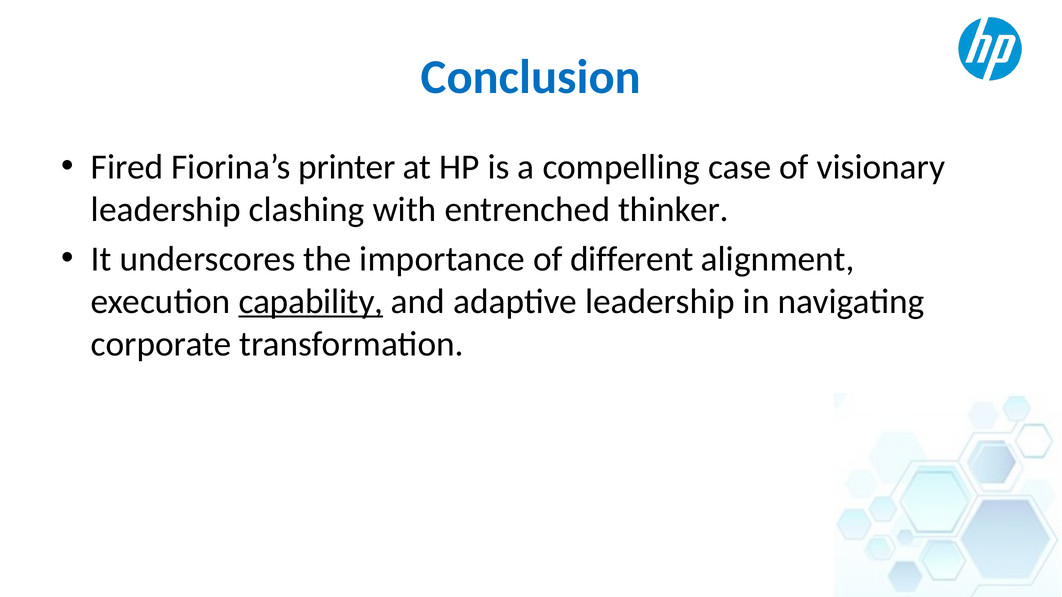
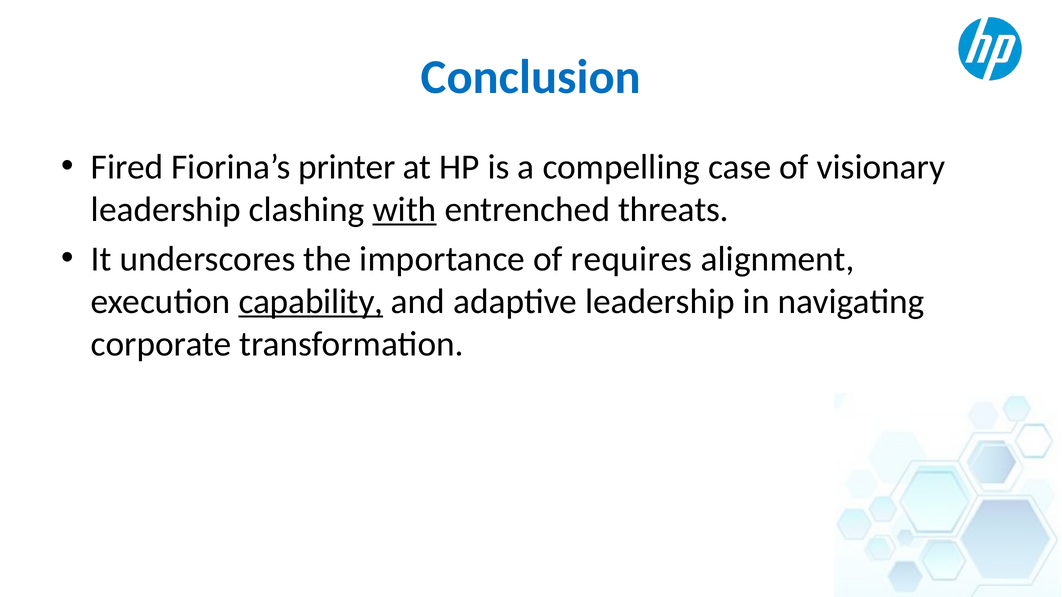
with underline: none -> present
thinker: thinker -> threats
different: different -> requires
